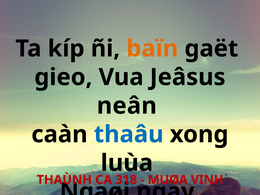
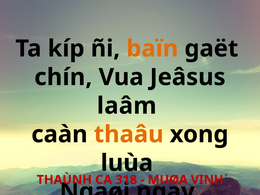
gieo: gieo -> chín
neân: neân -> laâm
thaâu colour: blue -> orange
